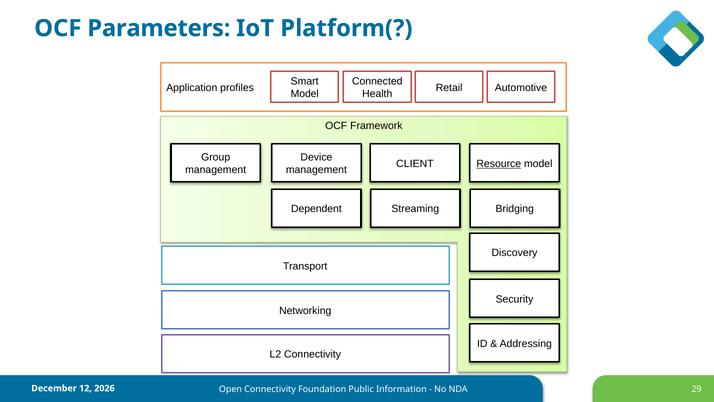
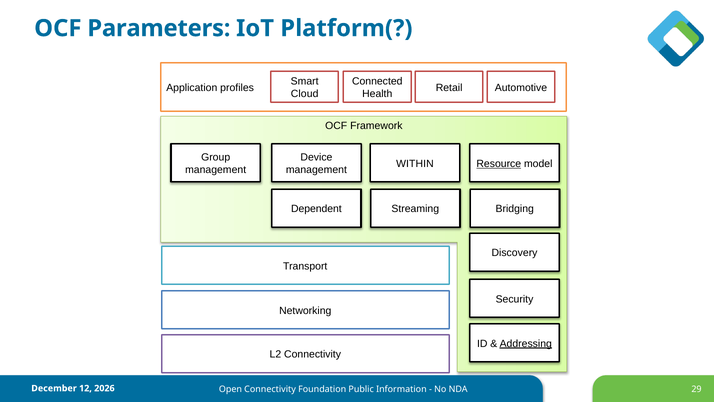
Model at (305, 94): Model -> Cloud
CLIENT: CLIENT -> WITHIN
Addressing underline: none -> present
